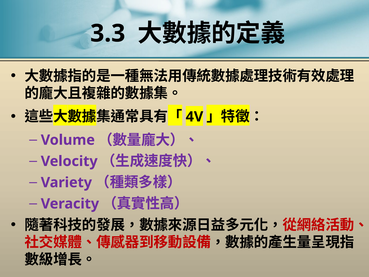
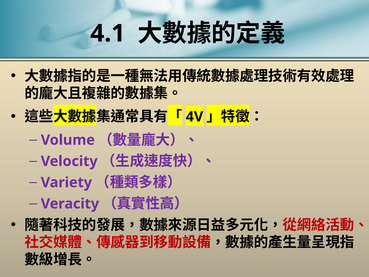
3.3: 3.3 -> 4.1
